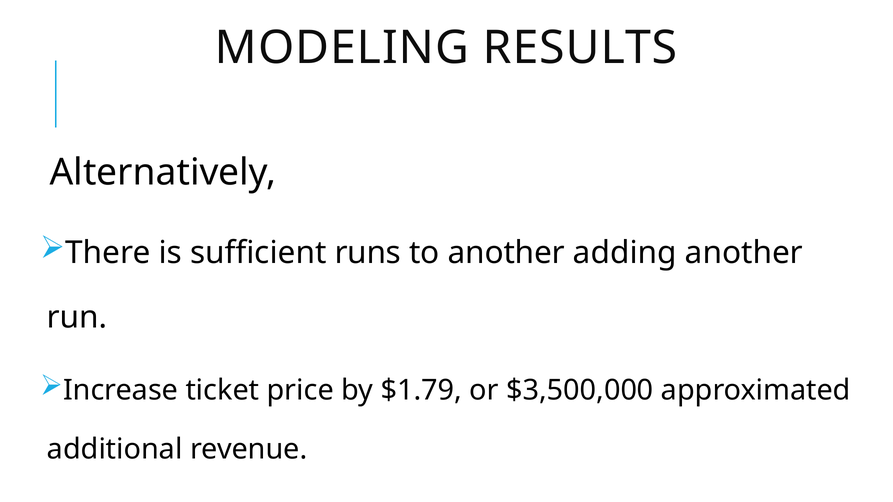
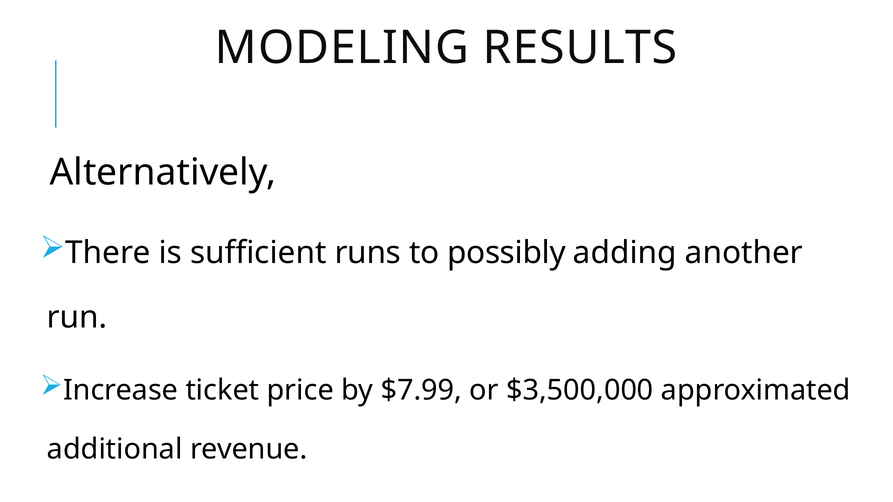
to another: another -> possibly
$1.79: $1.79 -> $7.99
